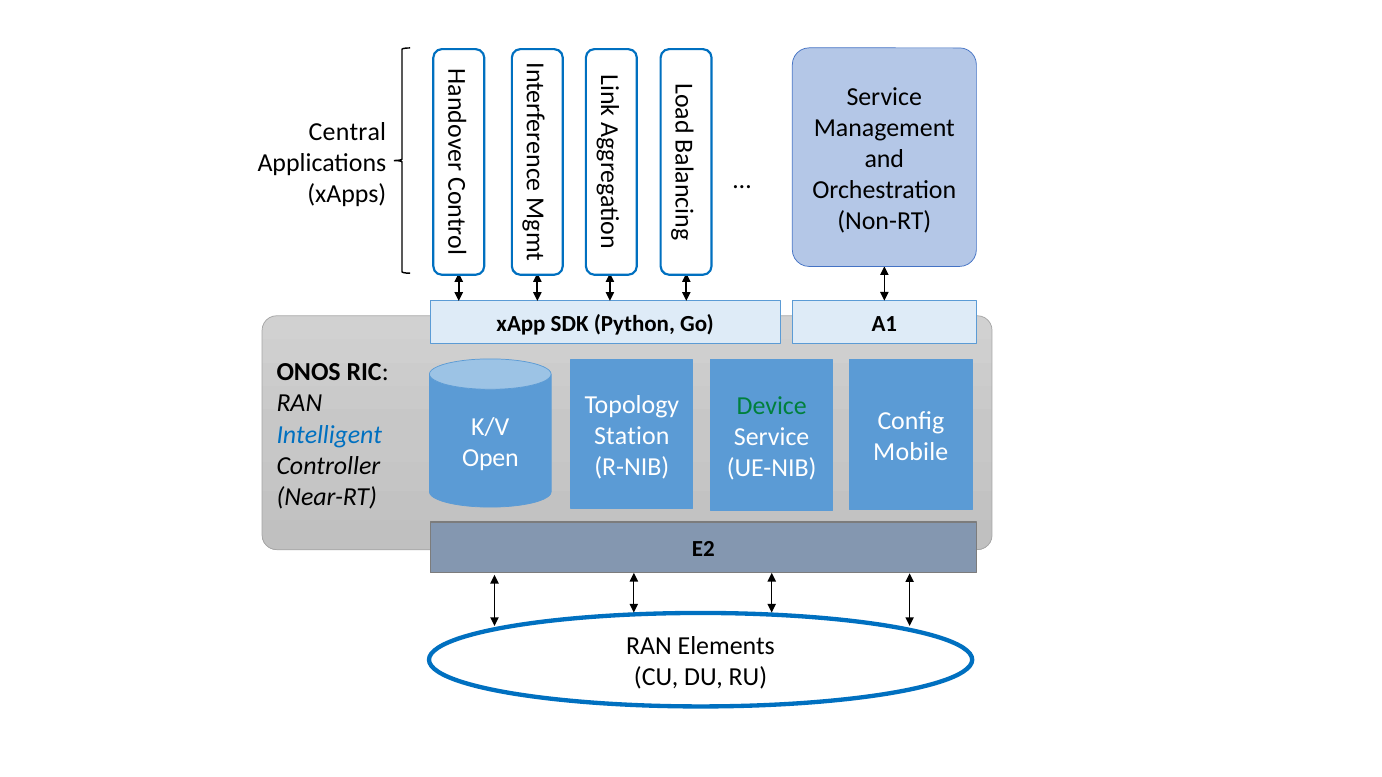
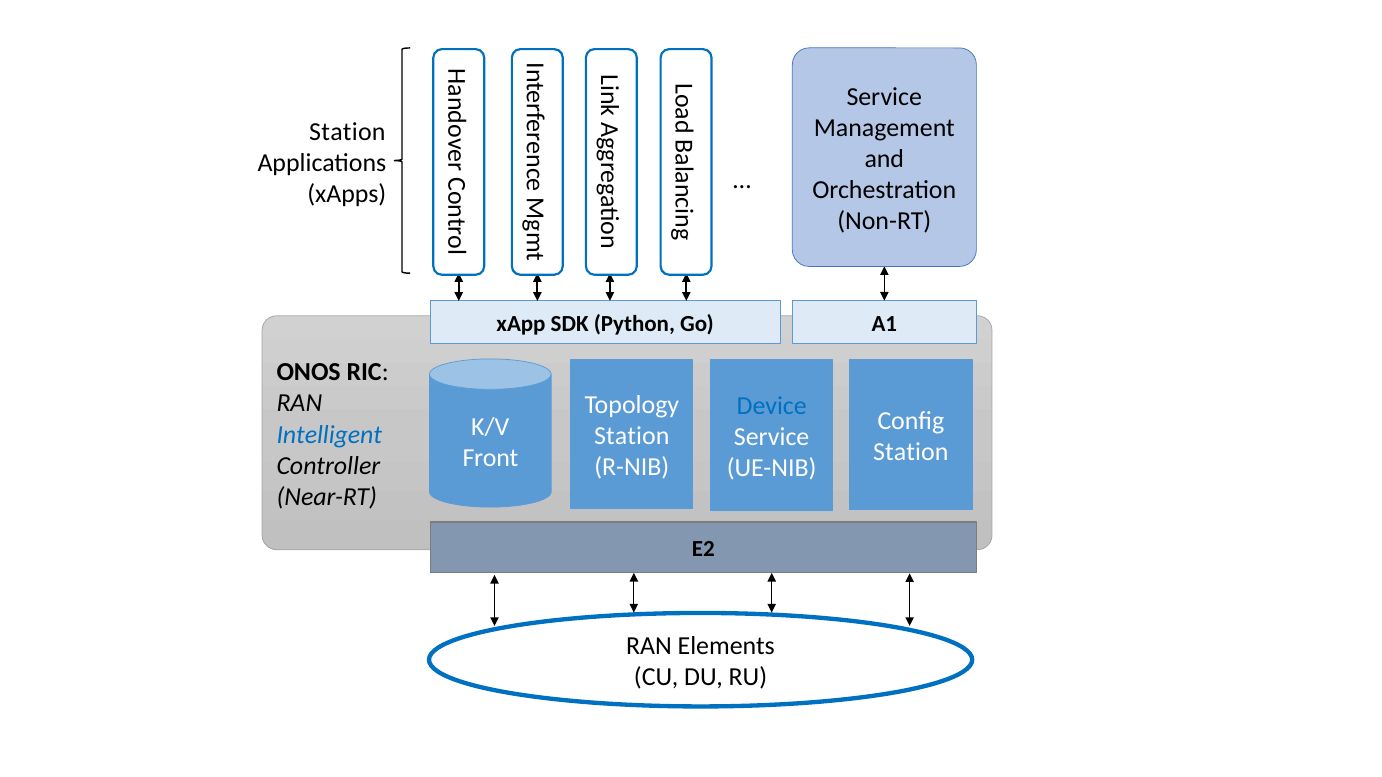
Central at (347, 132): Central -> Station
Device colour: green -> blue
Mobile at (911, 452): Mobile -> Station
Open: Open -> Front
